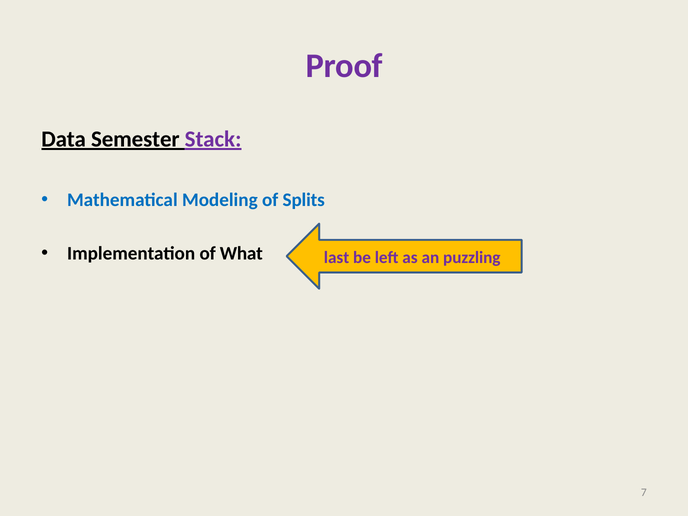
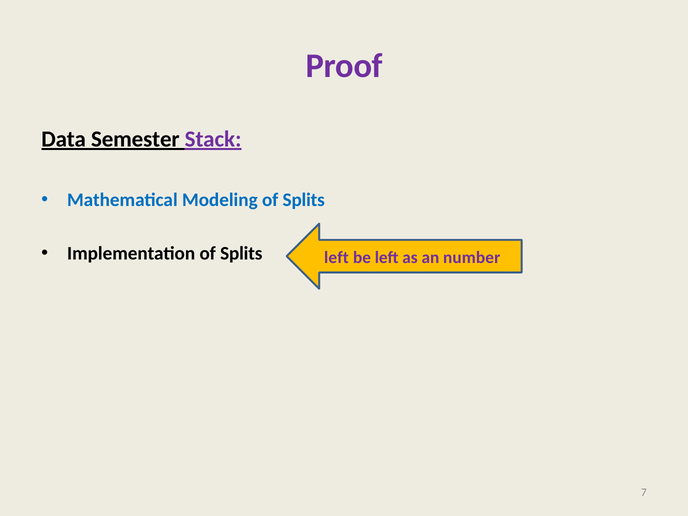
Implementation of What: What -> Splits
last at (337, 257): last -> left
puzzling: puzzling -> number
